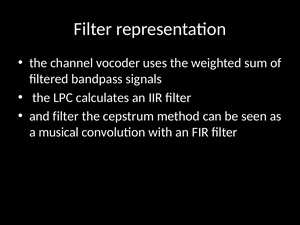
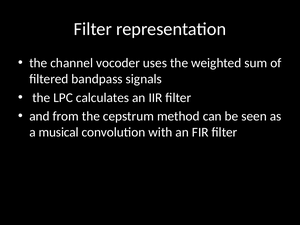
and filter: filter -> from
